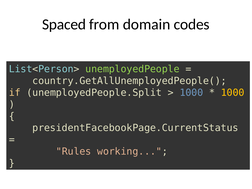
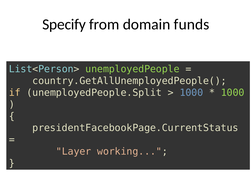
Spaced: Spaced -> Specify
codes: codes -> funds
1000 at (233, 93) colour: yellow -> light green
Rules: Rules -> Layer
